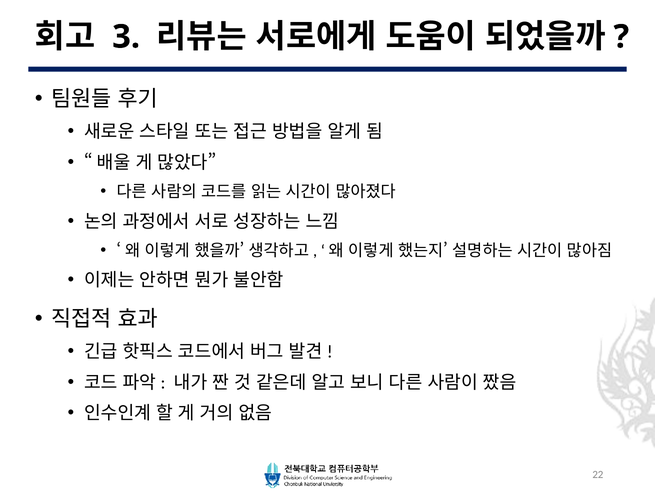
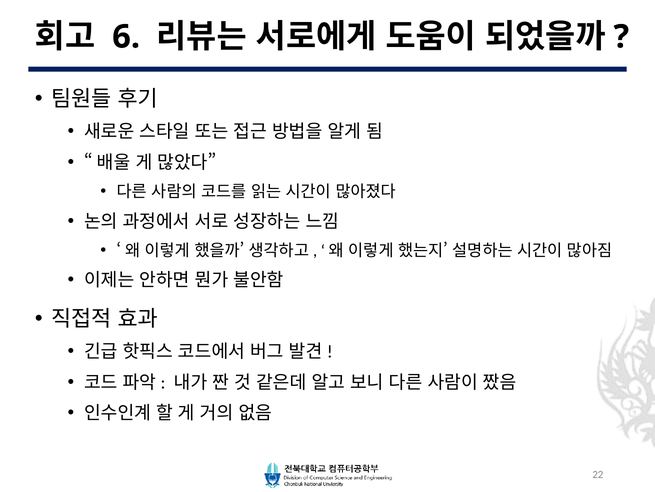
3: 3 -> 6
